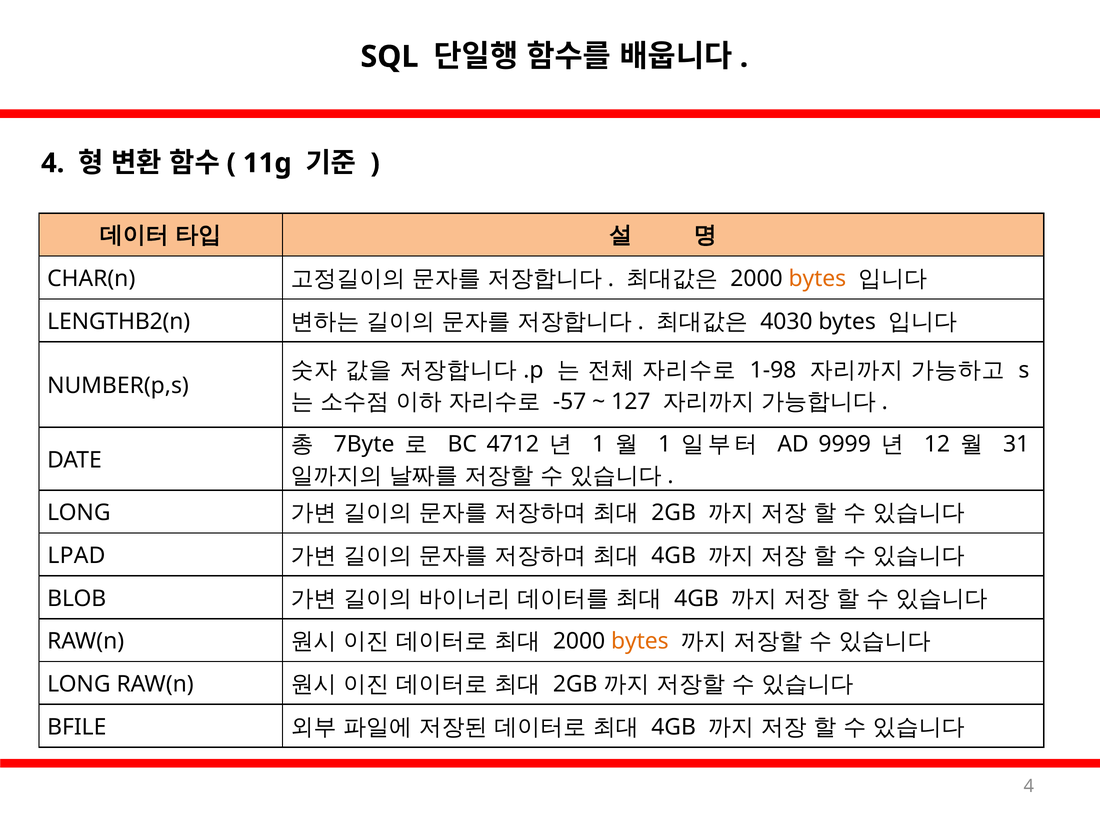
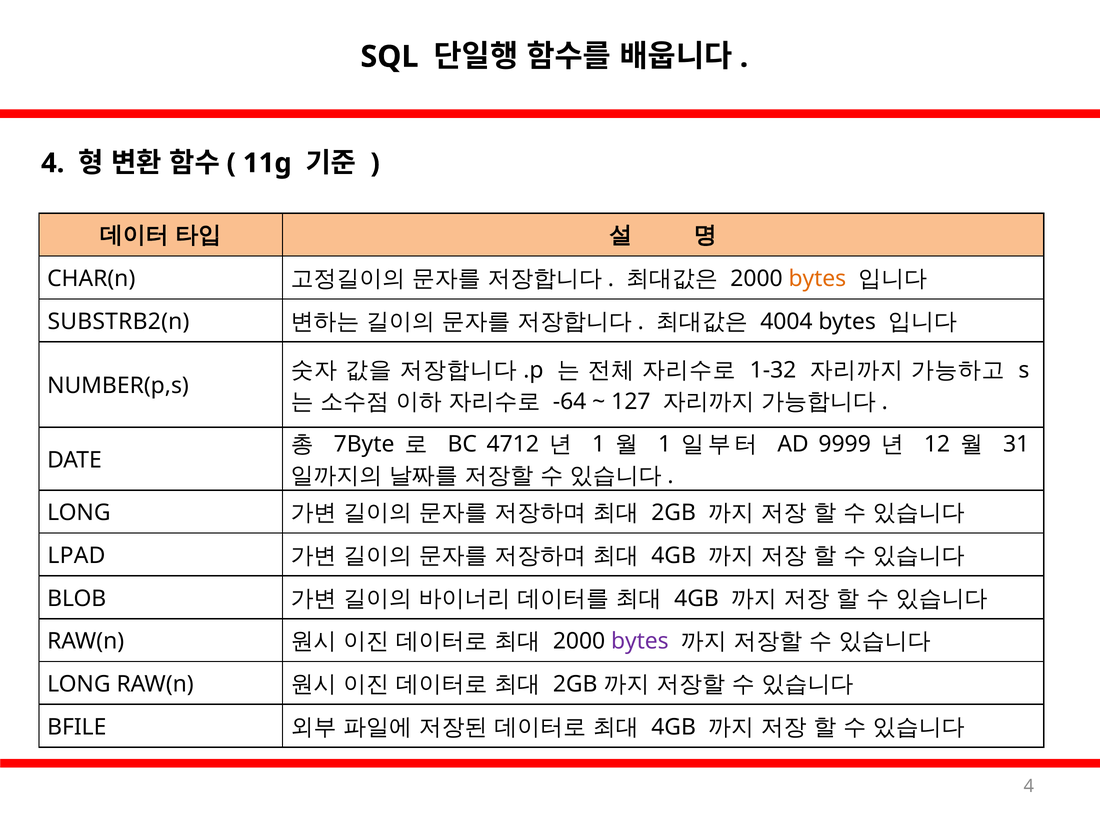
LENGTHB2(n: LENGTHB2(n -> SUBSTRB2(n
4030: 4030 -> 4004
1-98: 1-98 -> 1-32
-57: -57 -> -64
bytes at (640, 641) colour: orange -> purple
